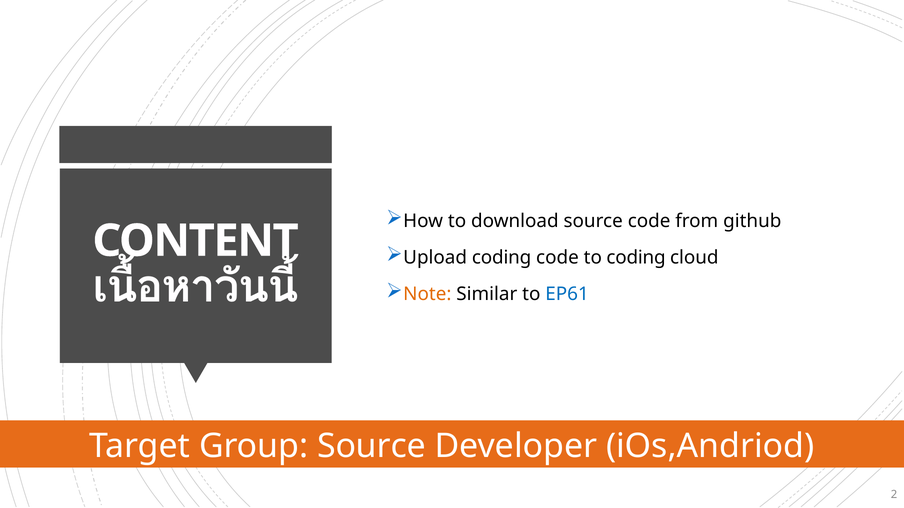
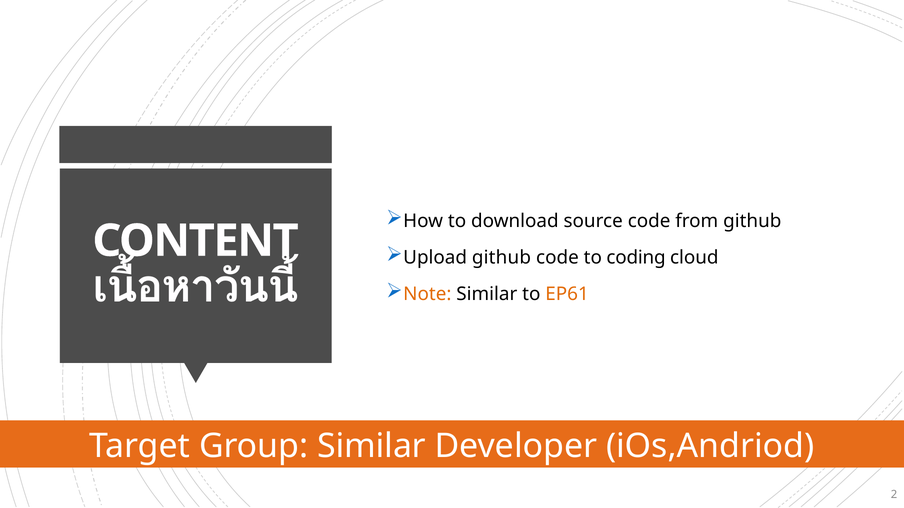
Upload coding: coding -> github
EP61 colour: blue -> orange
Group Source: Source -> Similar
